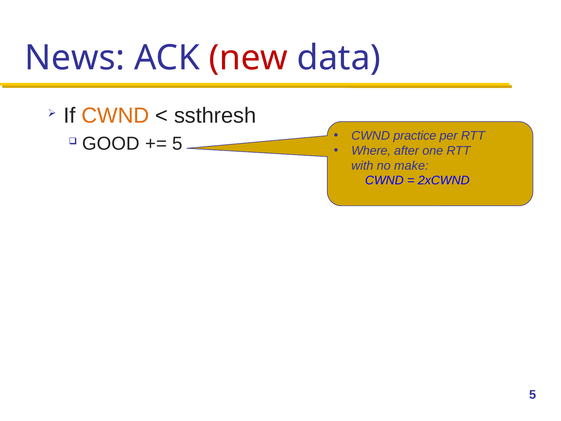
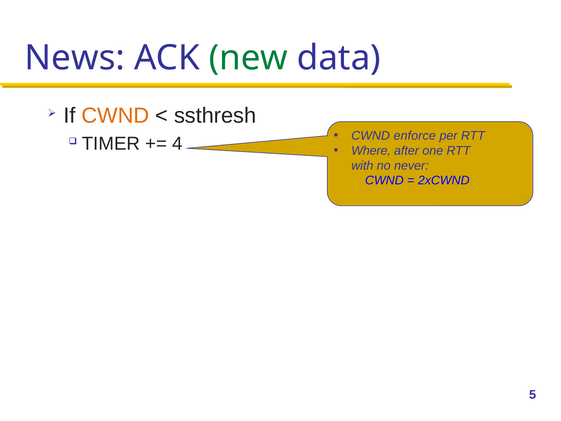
new colour: red -> green
practice: practice -> enforce
GOOD: GOOD -> TIMER
5 at (177, 143): 5 -> 4
make: make -> never
